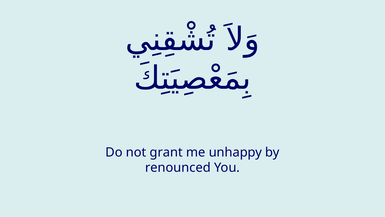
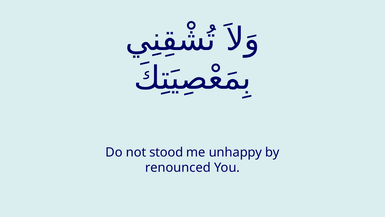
grant: grant -> stood
